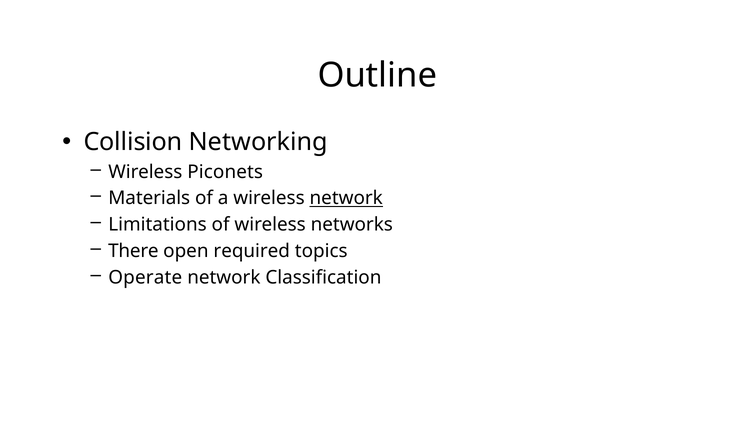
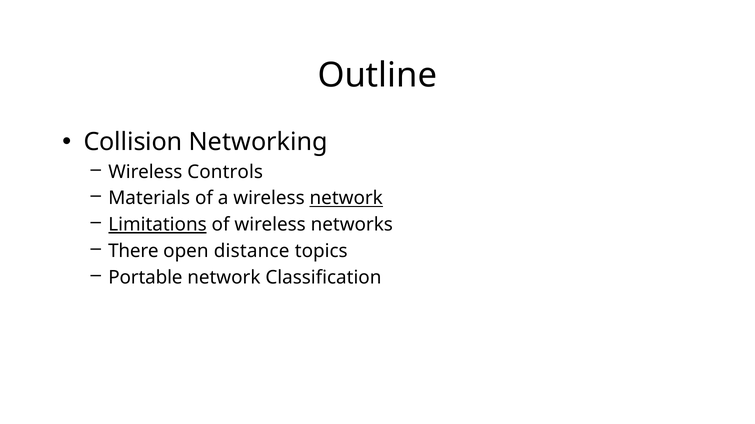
Piconets: Piconets -> Controls
Limitations underline: none -> present
required: required -> distance
Operate: Operate -> Portable
